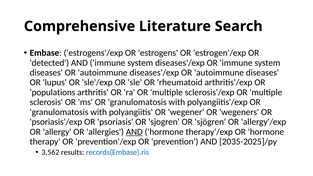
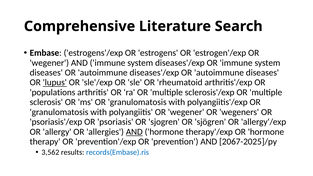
detected at (49, 63): detected -> wegener
lupus underline: none -> present
2035-2025]/py: 2035-2025]/py -> 2067-2025]/py
